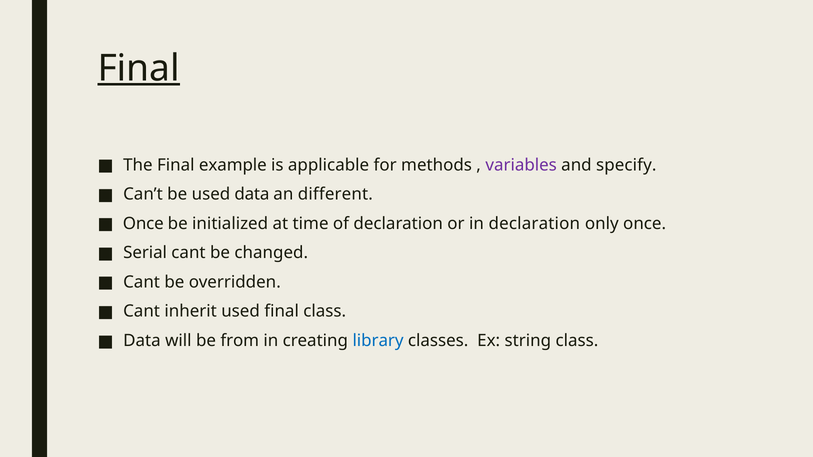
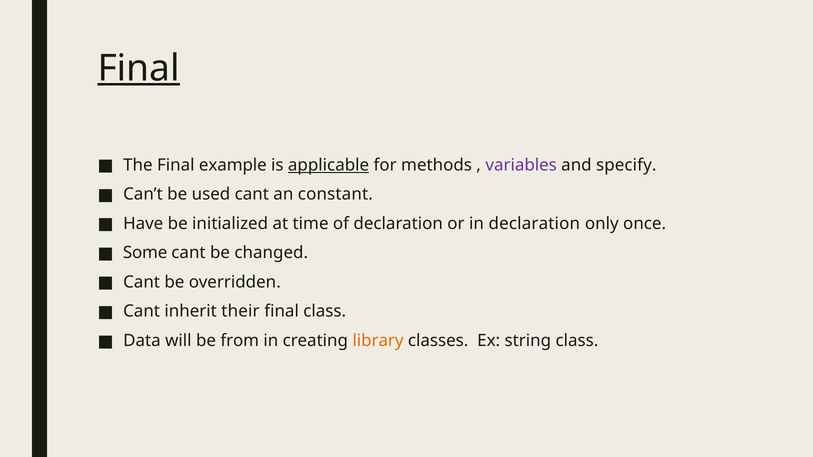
applicable underline: none -> present
used data: data -> cant
different: different -> constant
Once at (143, 224): Once -> Have
Serial: Serial -> Some
inherit used: used -> their
library colour: blue -> orange
